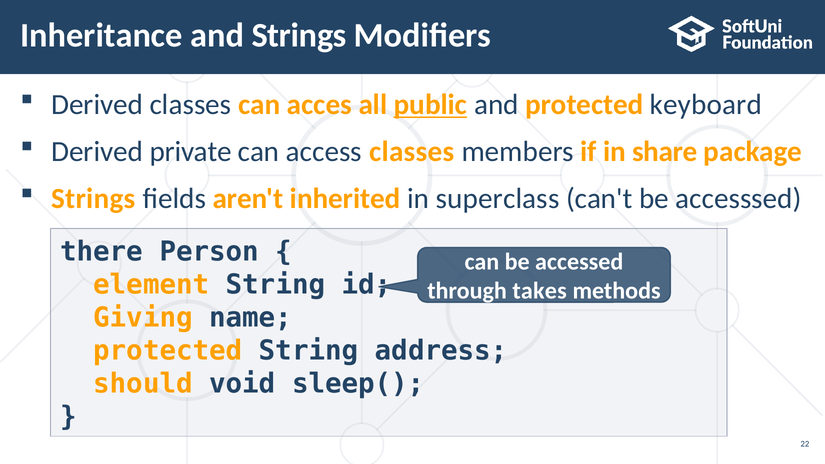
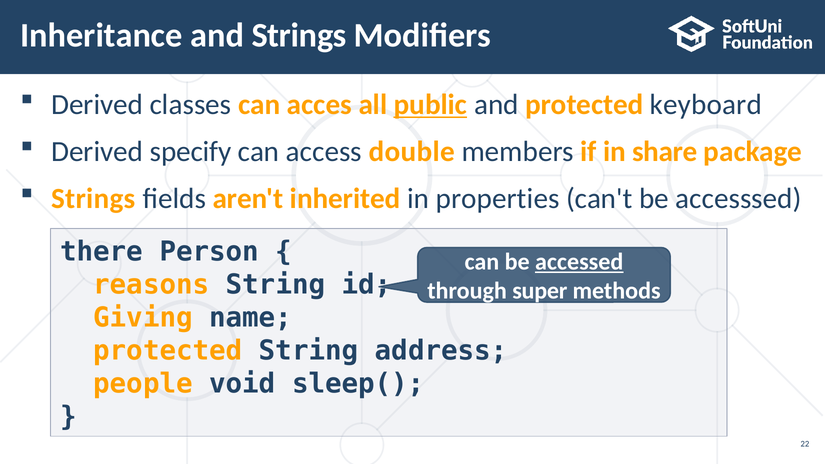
private: private -> specify
access classes: classes -> double
superclass: superclass -> properties
accessed underline: none -> present
element: element -> reasons
takes: takes -> super
should: should -> people
